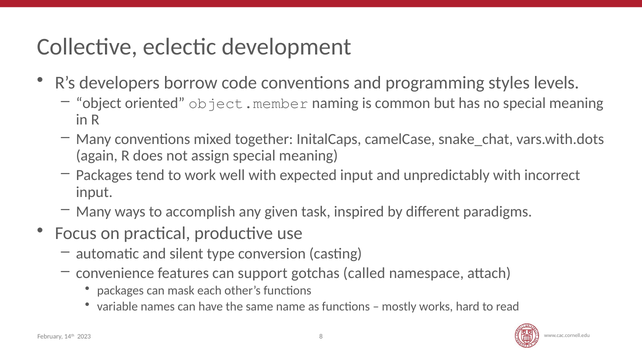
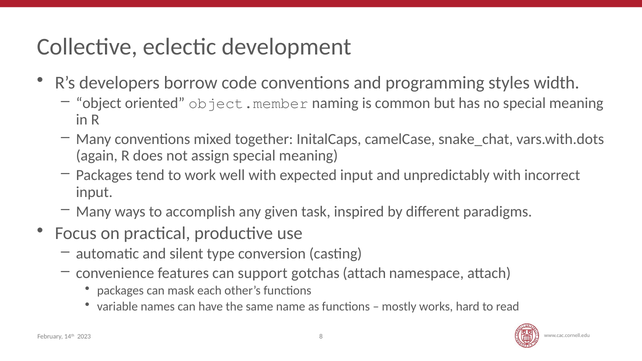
levels: levels -> width
gotchas called: called -> attach
